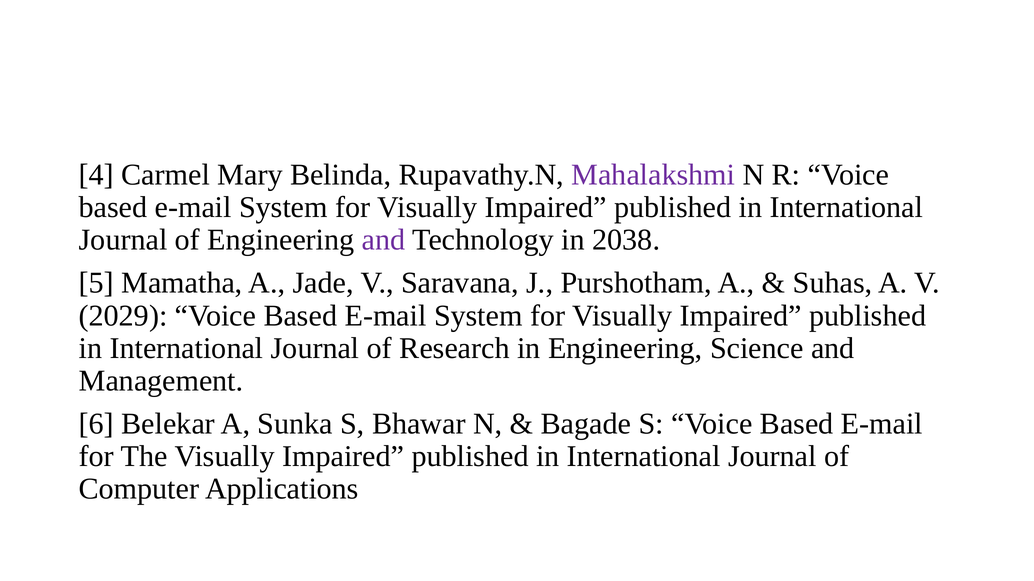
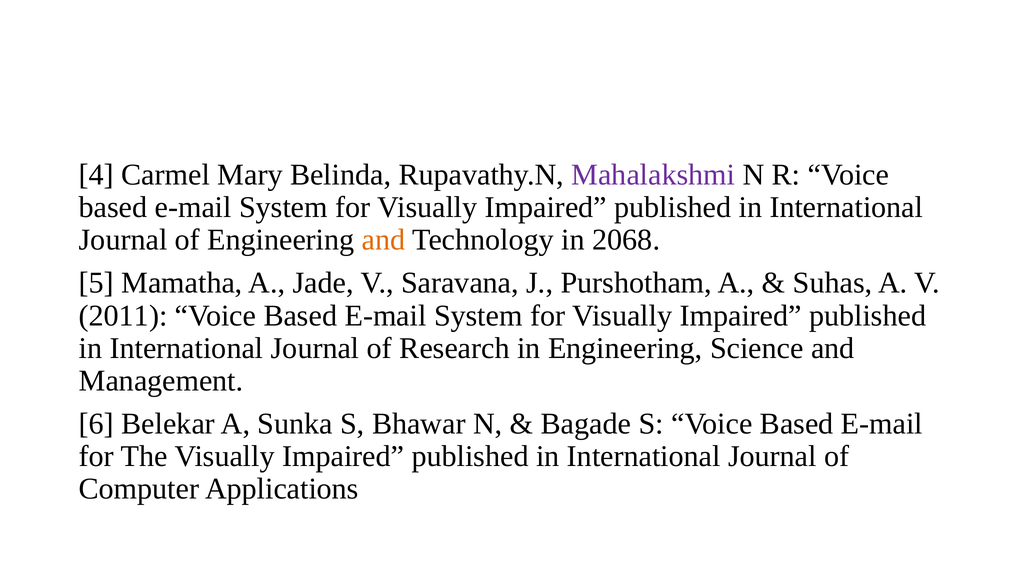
and at (384, 240) colour: purple -> orange
2038: 2038 -> 2068
2029: 2029 -> 2011
